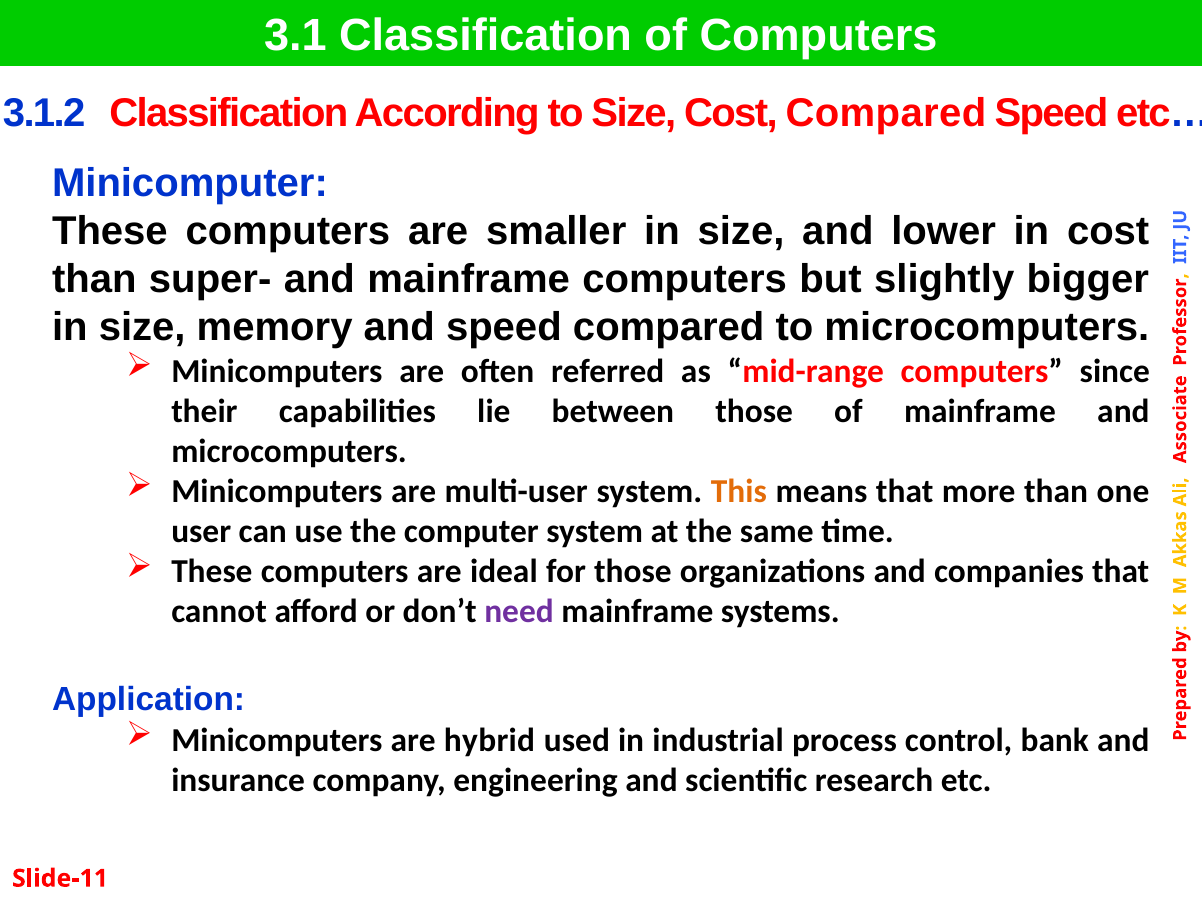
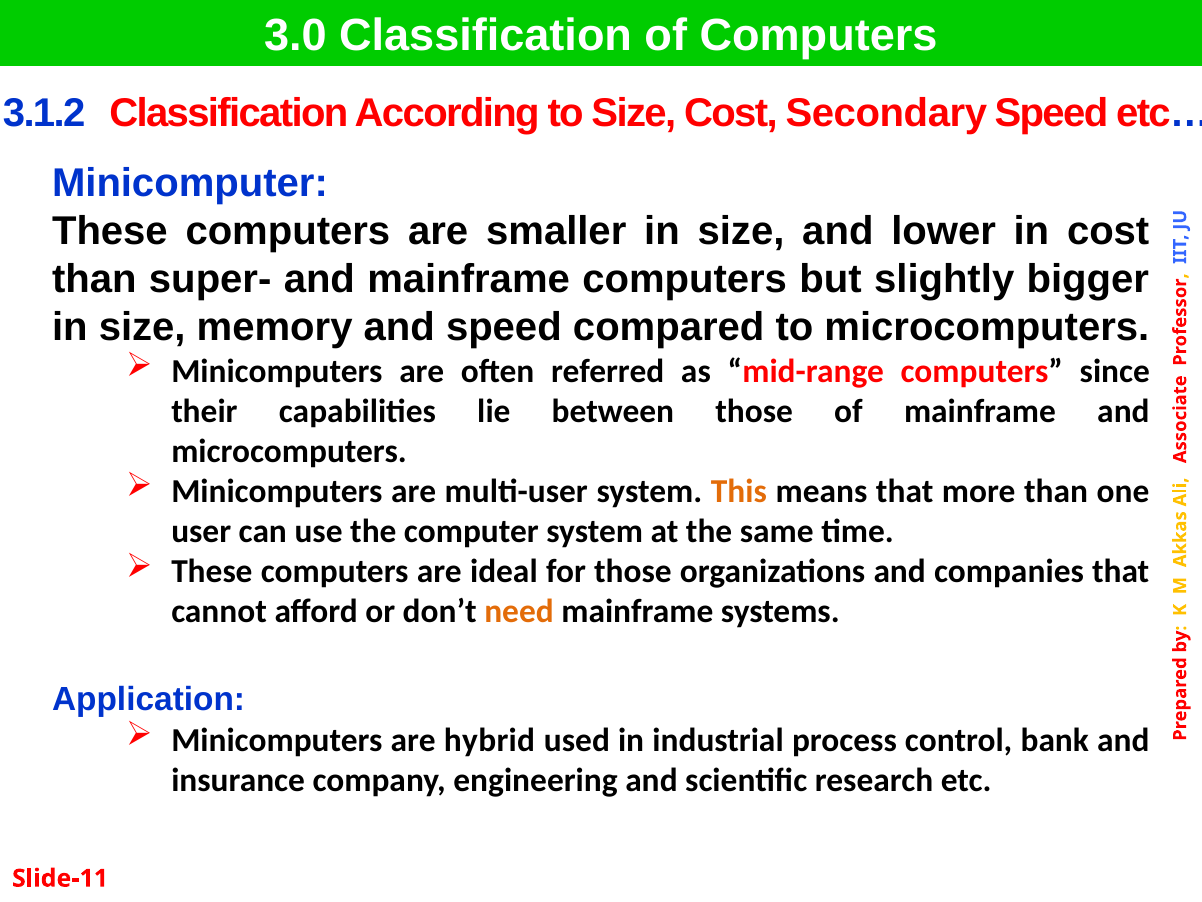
3.1: 3.1 -> 3.0
Cost Compared: Compared -> Secondary
need colour: purple -> orange
